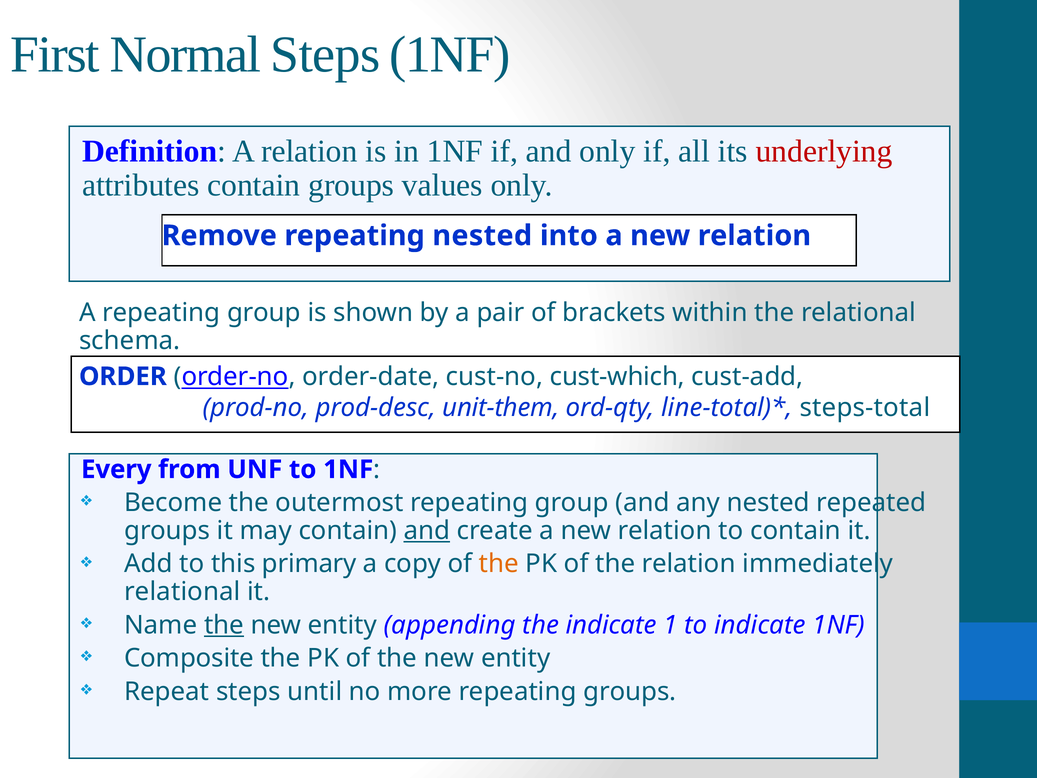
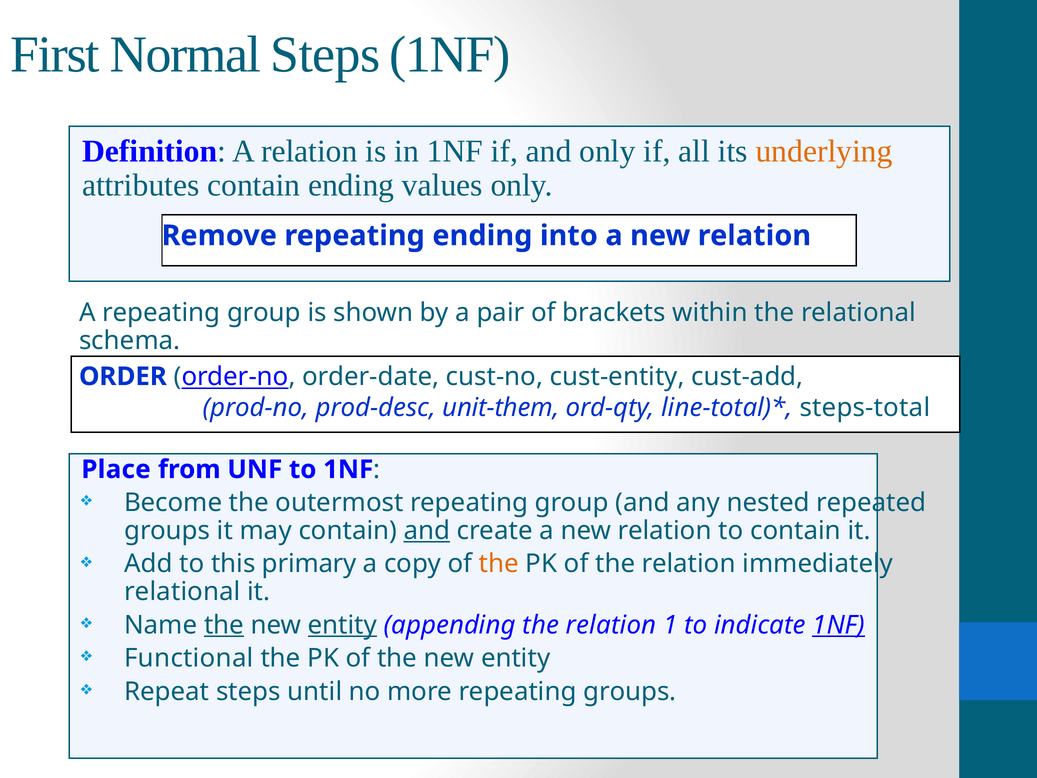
underlying colour: red -> orange
contain groups: groups -> ending
repeating nested: nested -> ending
cust-which: cust-which -> cust-entity
Every: Every -> Place
entity at (342, 625) underline: none -> present
appending the indicate: indicate -> relation
1NF at (839, 625) underline: none -> present
Composite: Composite -> Functional
